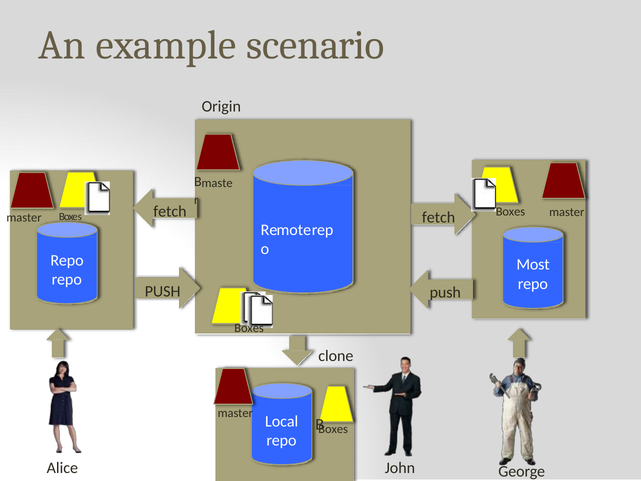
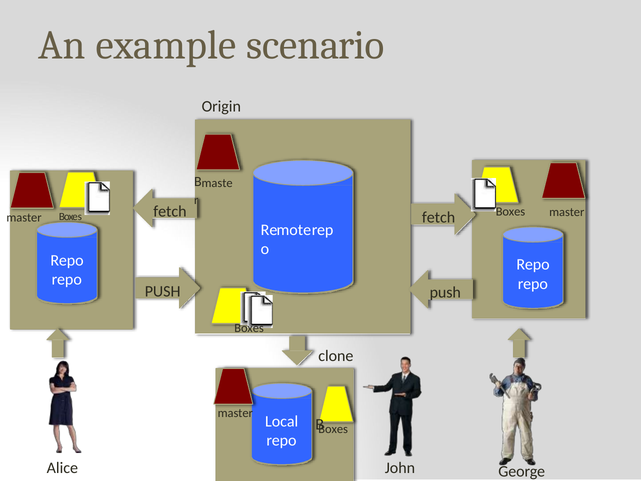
Most at (533, 264): Most -> Repo
